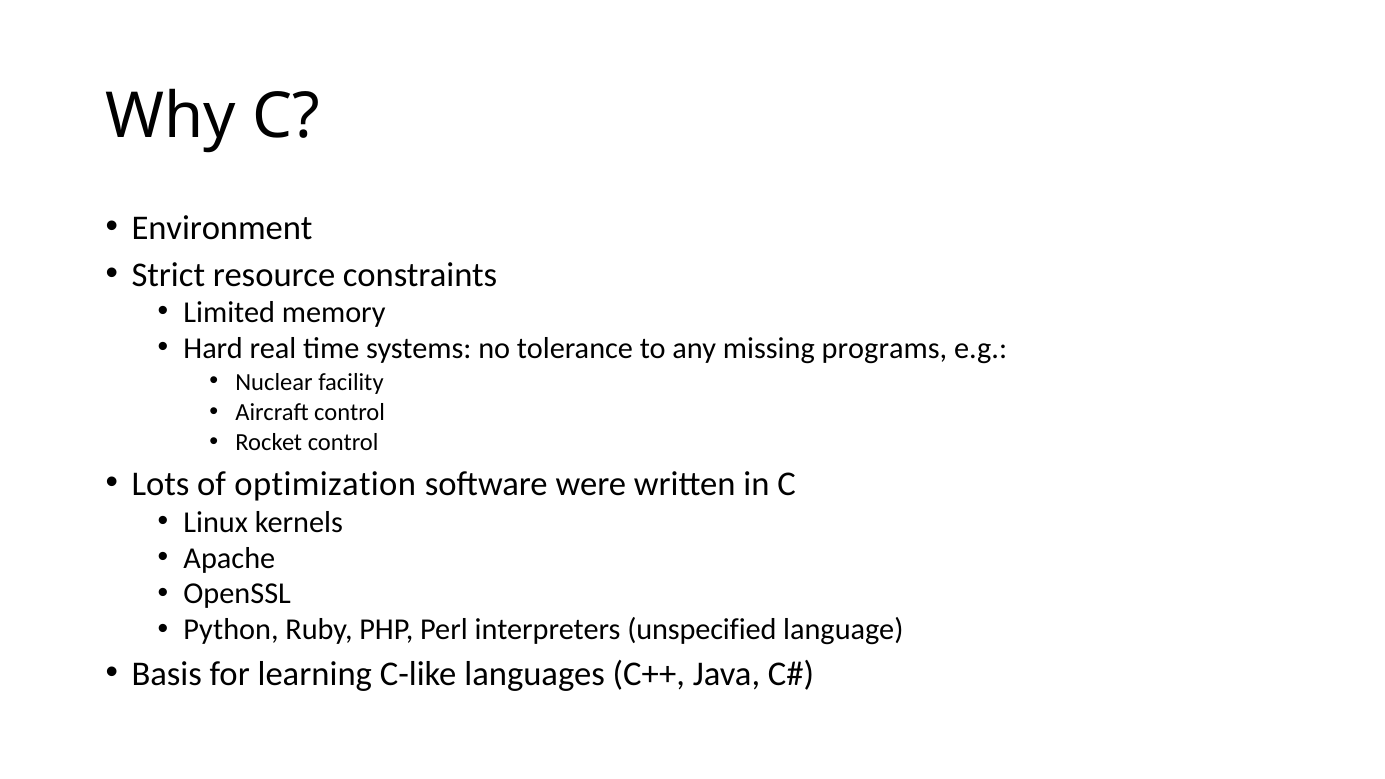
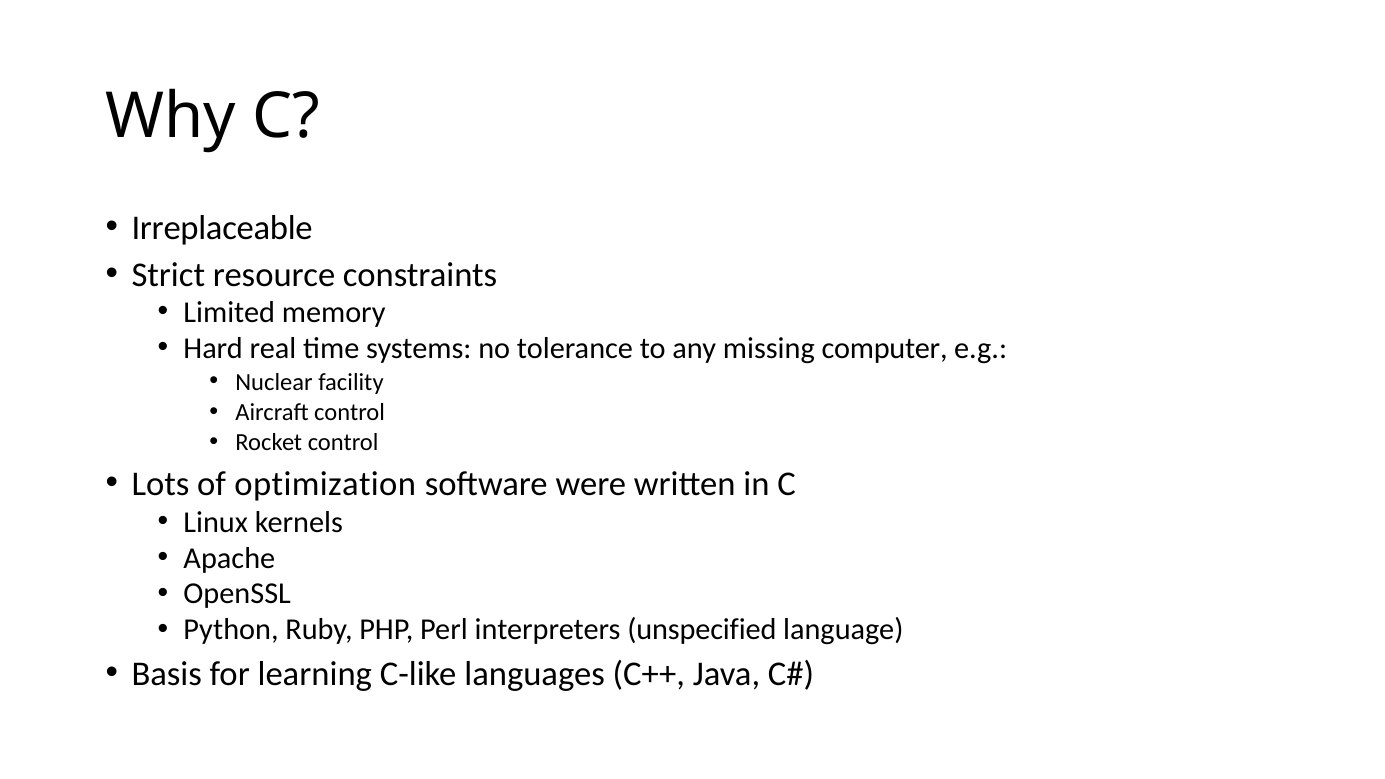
Environment: Environment -> Irreplaceable
programs: programs -> computer
